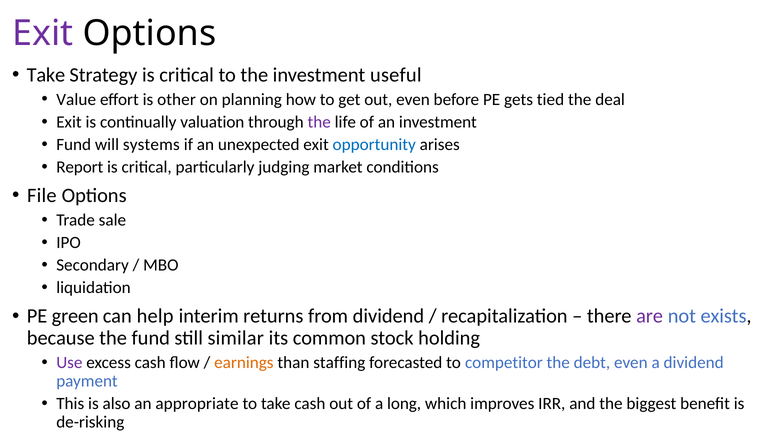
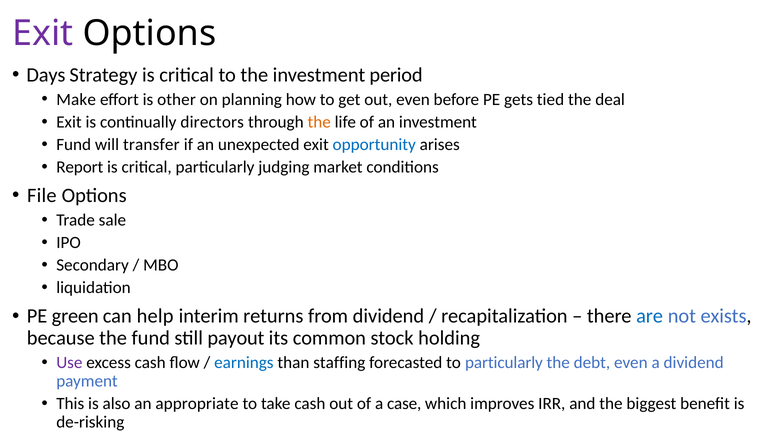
Take at (46, 75): Take -> Days
useful: useful -> period
Value: Value -> Make
valuation: valuation -> directors
the at (319, 122) colour: purple -> orange
systems: systems -> transfer
are colour: purple -> blue
similar: similar -> payout
earnings colour: orange -> blue
to competitor: competitor -> particularly
long: long -> case
